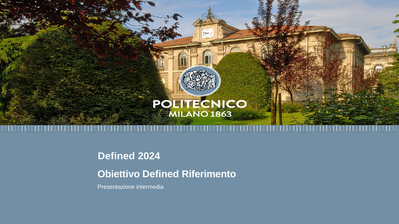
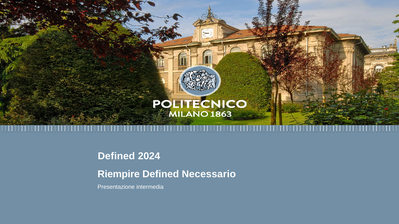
Obiettivo: Obiettivo -> Riempire
Riferimento: Riferimento -> Necessario
